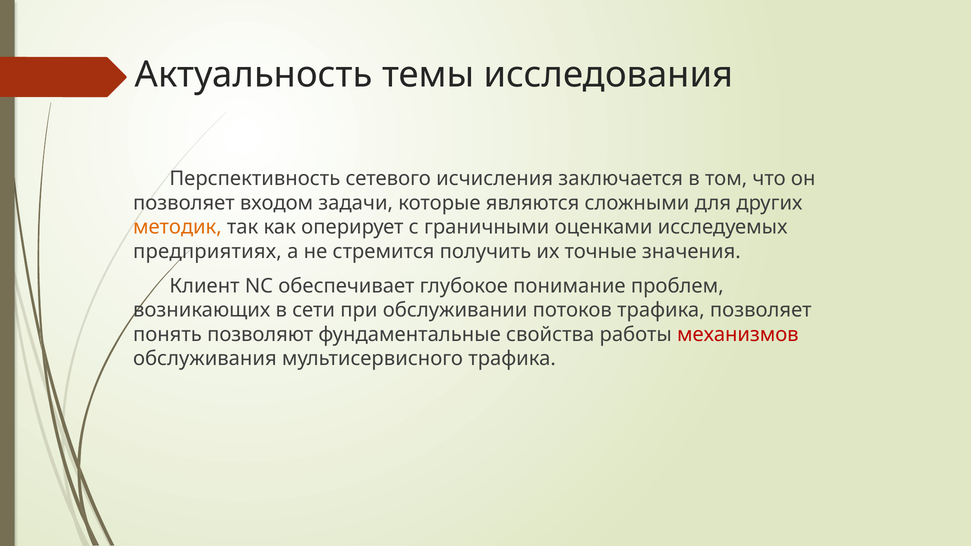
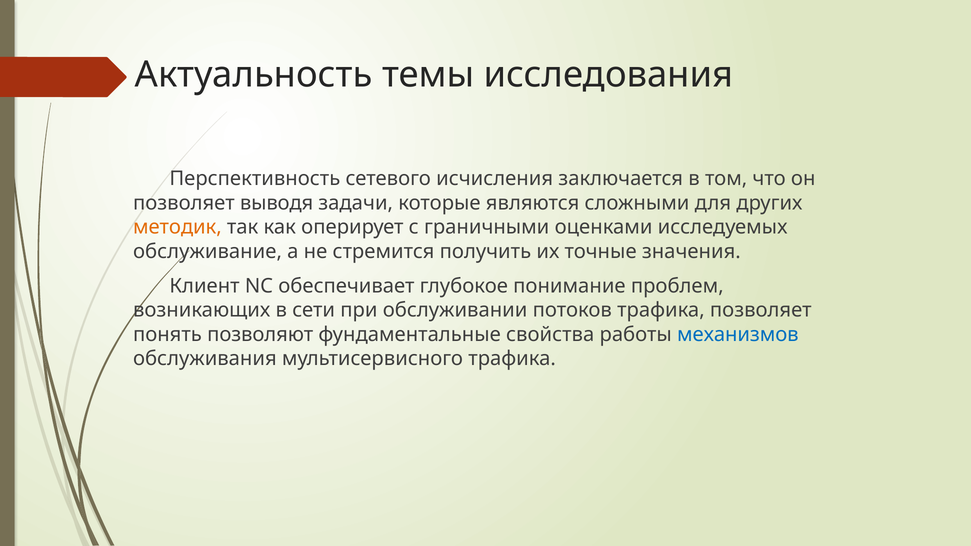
входом: входом -> выводя
предприятиях: предприятиях -> обслуживание
механизмов colour: red -> blue
